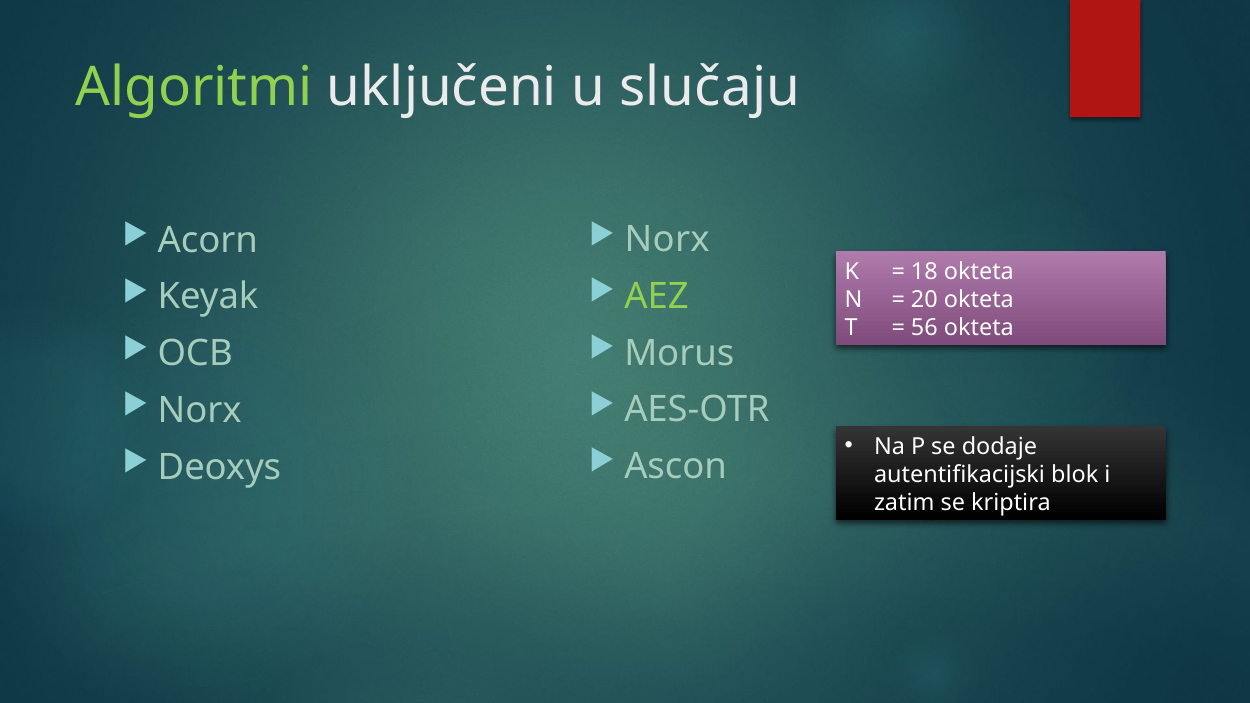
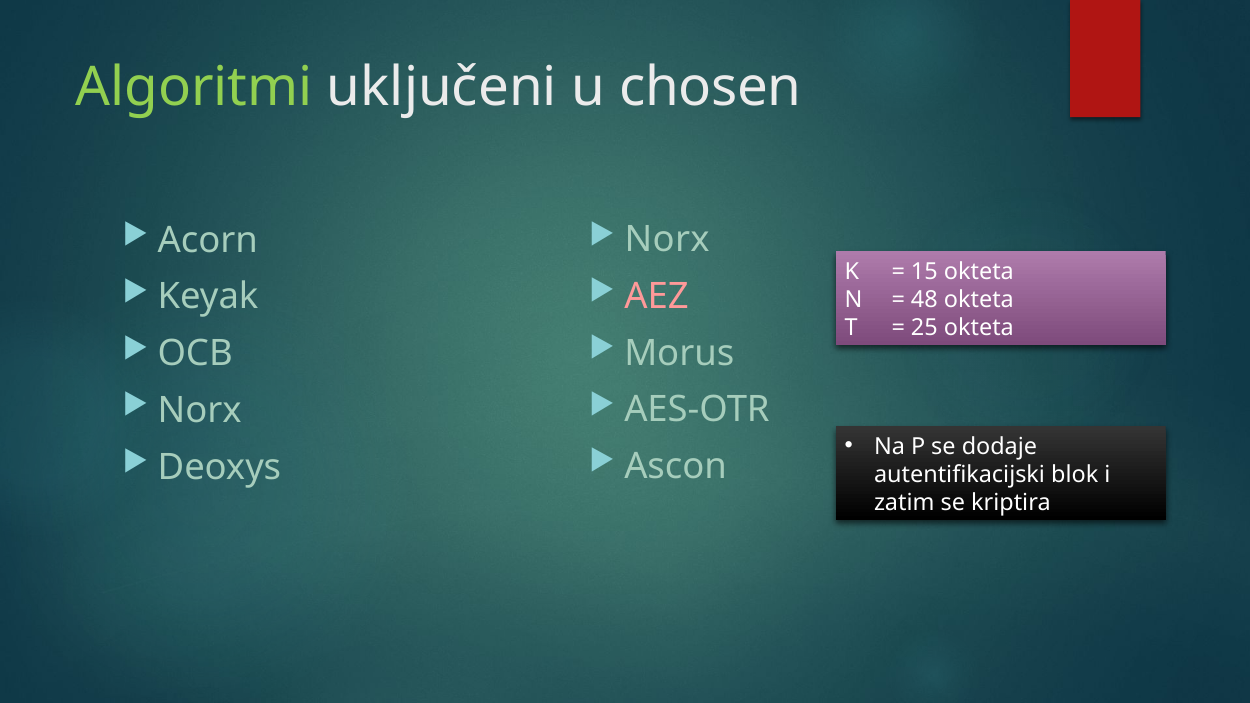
slučaju: slučaju -> chosen
18: 18 -> 15
AEZ colour: light green -> pink
20: 20 -> 48
56: 56 -> 25
